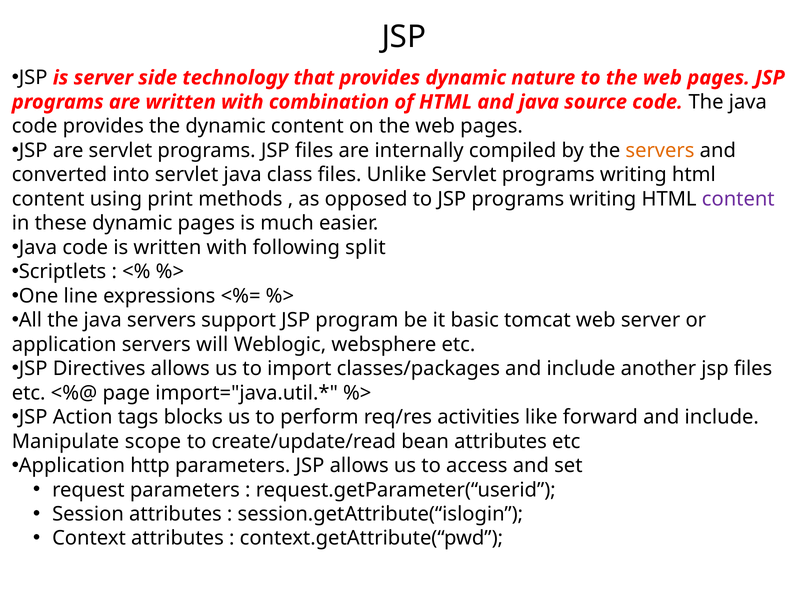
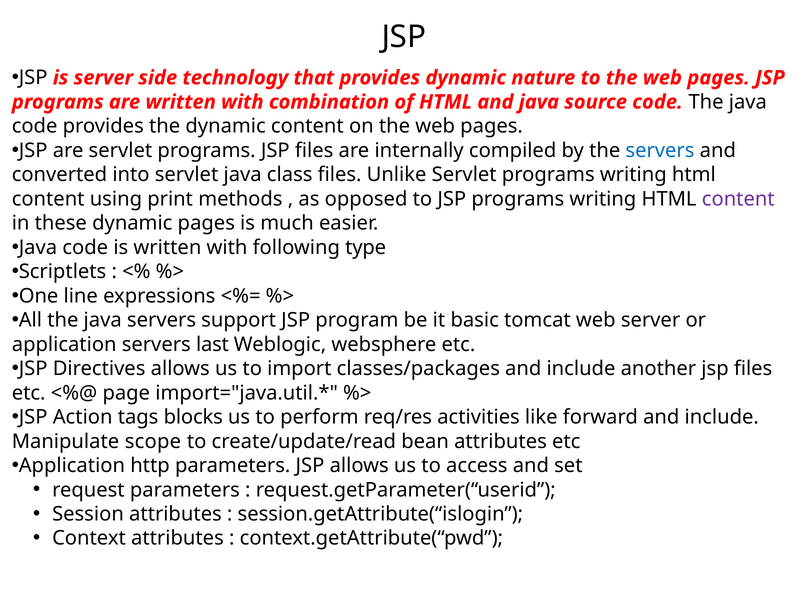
servers at (660, 150) colour: orange -> blue
split: split -> type
will: will -> last
